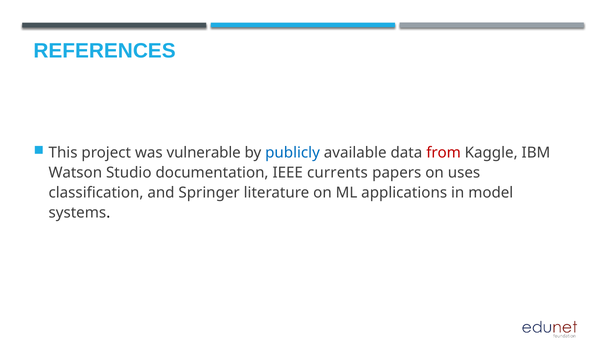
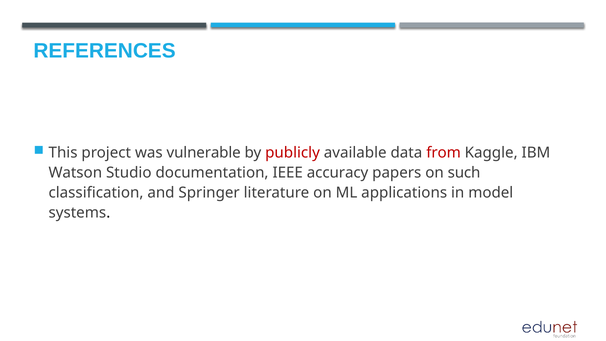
publicly colour: blue -> red
currents: currents -> accuracy
uses: uses -> such
